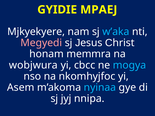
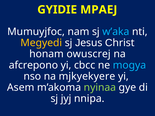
Mjkyekyere: Mjkyekyere -> Mumuyjfoc
Megyedi colour: pink -> yellow
memmra: memmra -> owuscrej
wobjwura: wobjwura -> afcrepono
nkomhyjfoc: nkomhyjfoc -> mjkyekyere
nyinaa colour: light blue -> light green
